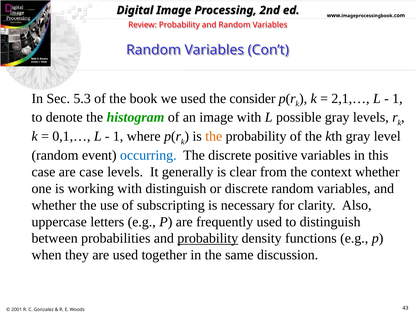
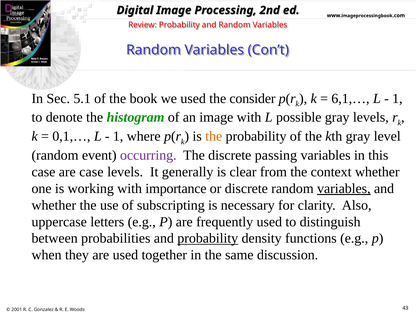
5.3: 5.3 -> 5.1
2,1,…: 2,1,… -> 6,1,…
occurring colour: blue -> purple
positive: positive -> passing
with distinguish: distinguish -> importance
variables at (344, 189) underline: none -> present
